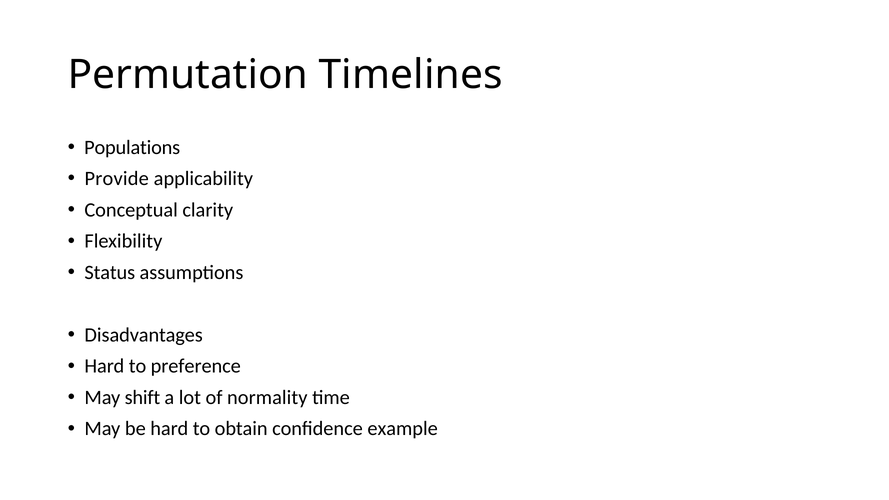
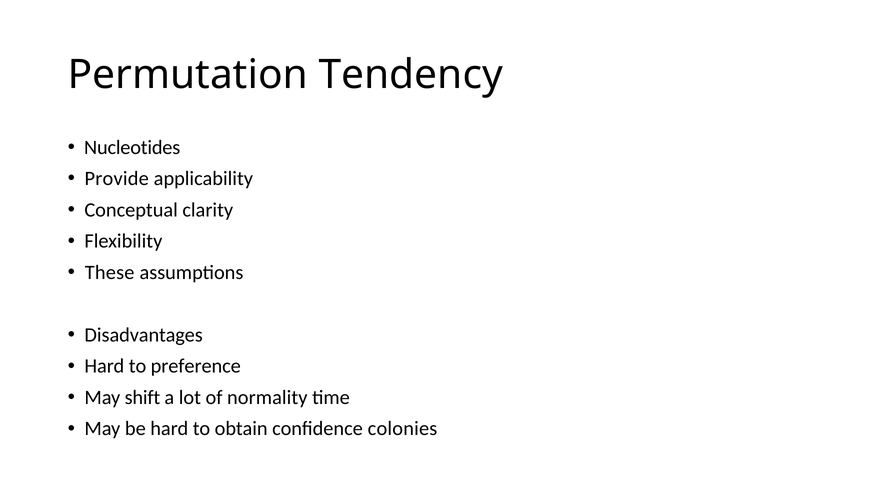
Timelines: Timelines -> Tendency
Populations: Populations -> Nucleotides
Status: Status -> These
example: example -> colonies
